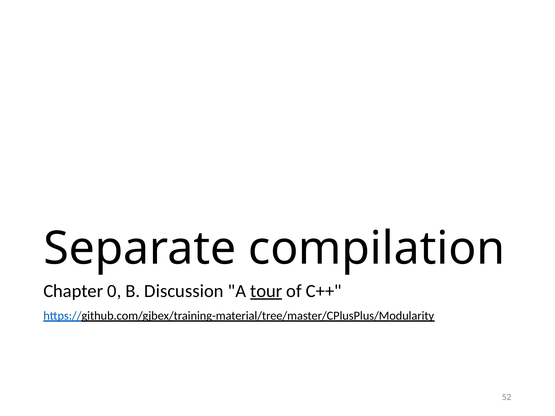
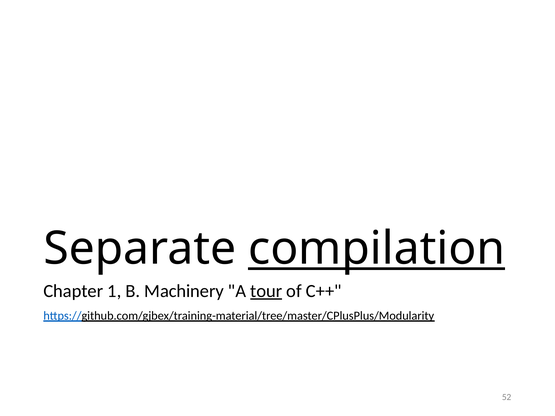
compilation underline: none -> present
0: 0 -> 1
Discussion: Discussion -> Machinery
